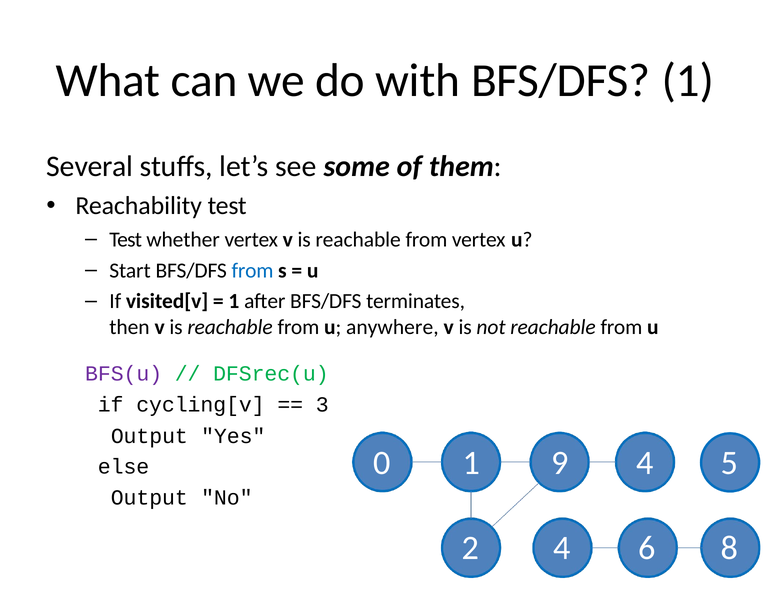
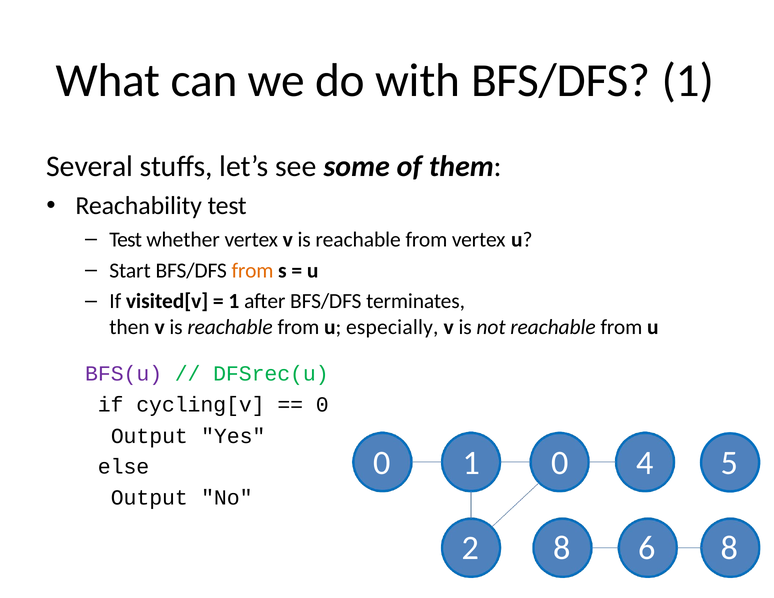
from at (253, 270) colour: blue -> orange
anywhere: anywhere -> especially
3 at (322, 405): 3 -> 0
1 9: 9 -> 0
2 4: 4 -> 8
